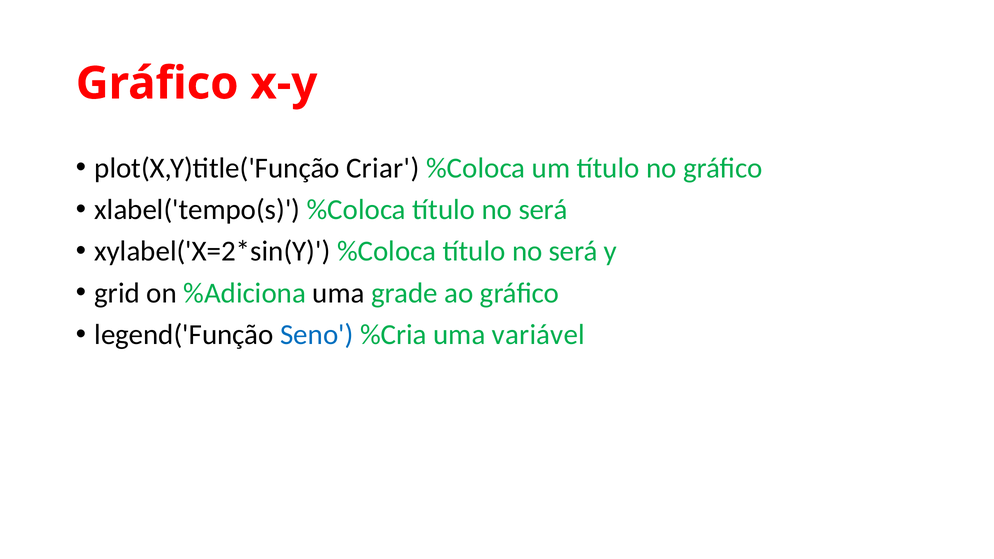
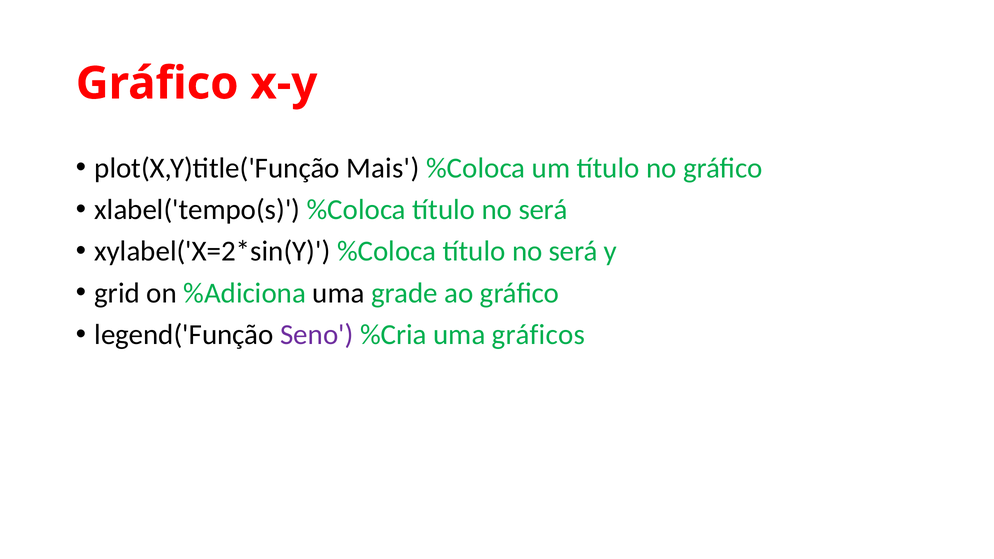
Criar: Criar -> Mais
Seno colour: blue -> purple
variável: variável -> gráficos
